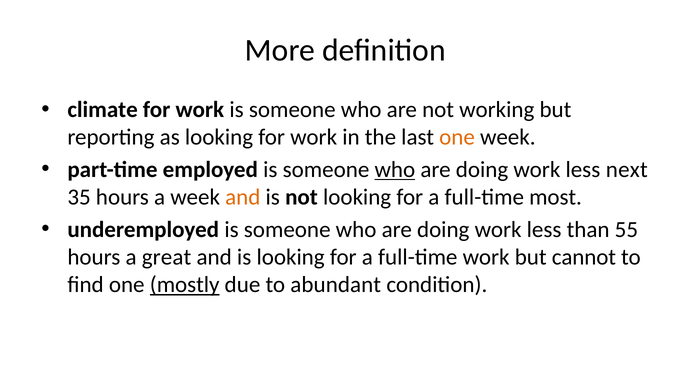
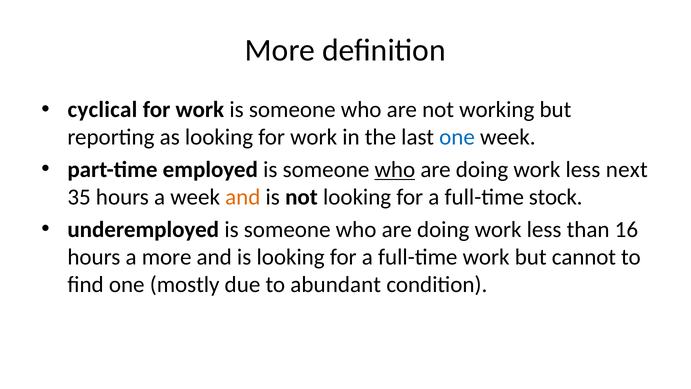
climate: climate -> cyclical
one at (457, 137) colour: orange -> blue
most: most -> stock
55: 55 -> 16
a great: great -> more
mostly underline: present -> none
